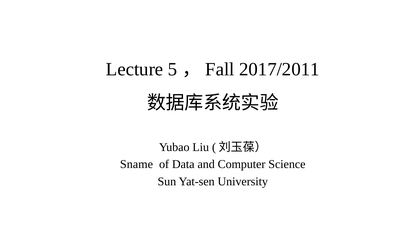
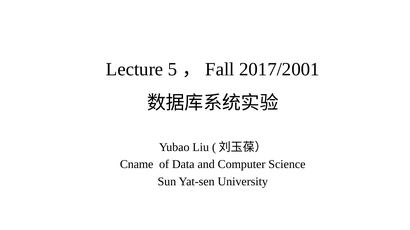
2017/2011: 2017/2011 -> 2017/2001
Sname: Sname -> Cname
